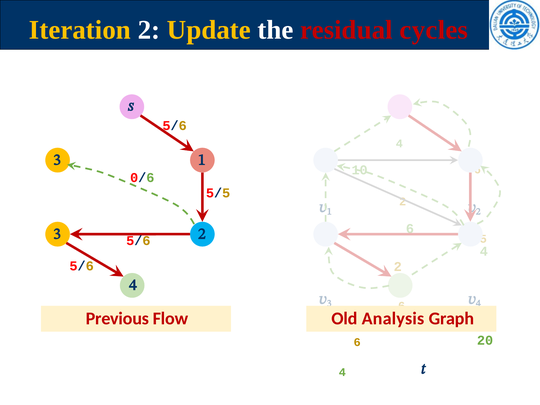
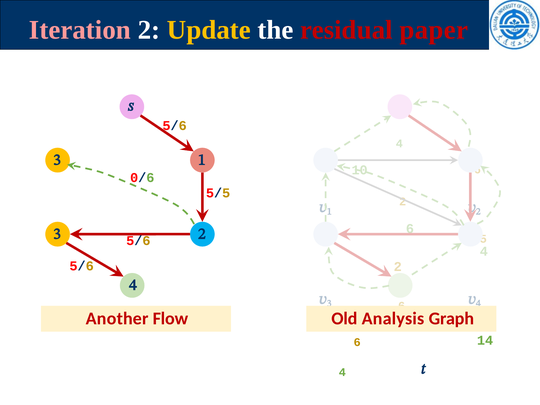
Iteration colour: yellow -> pink
cycles: cycles -> paper
Previous: Previous -> Another
20: 20 -> 14
